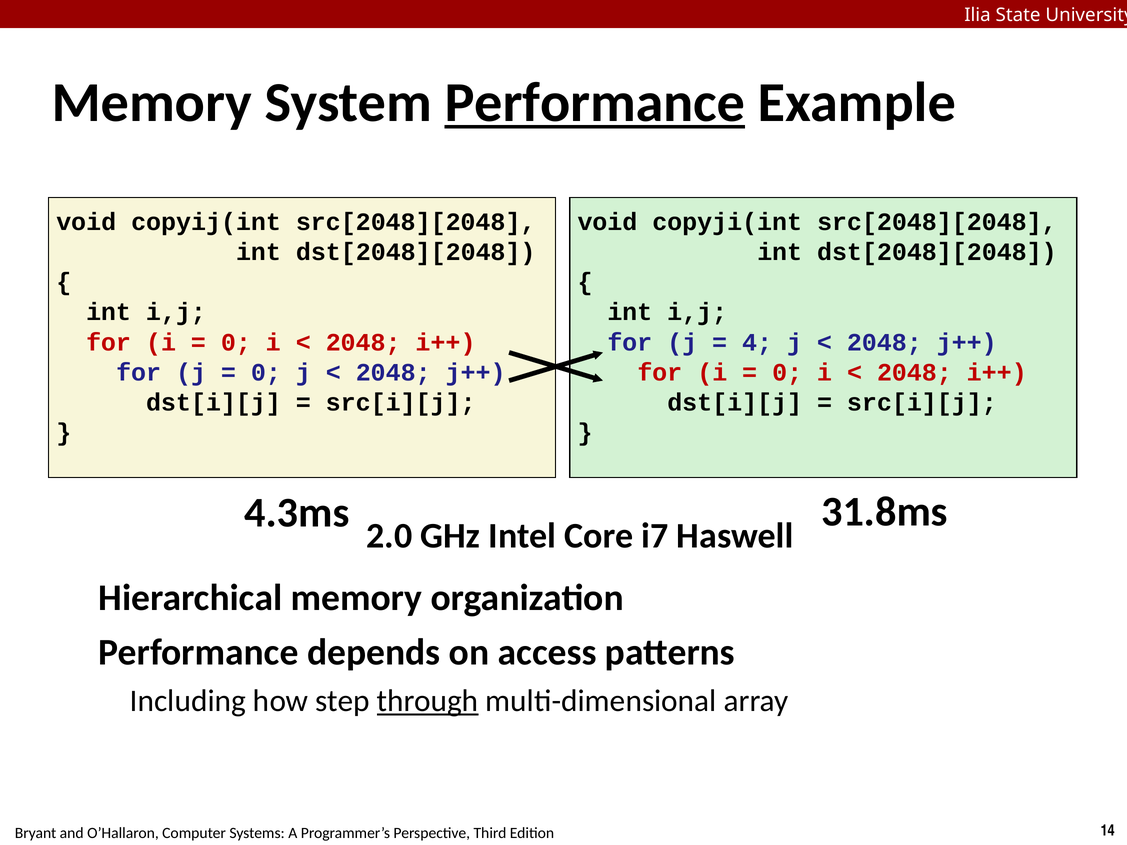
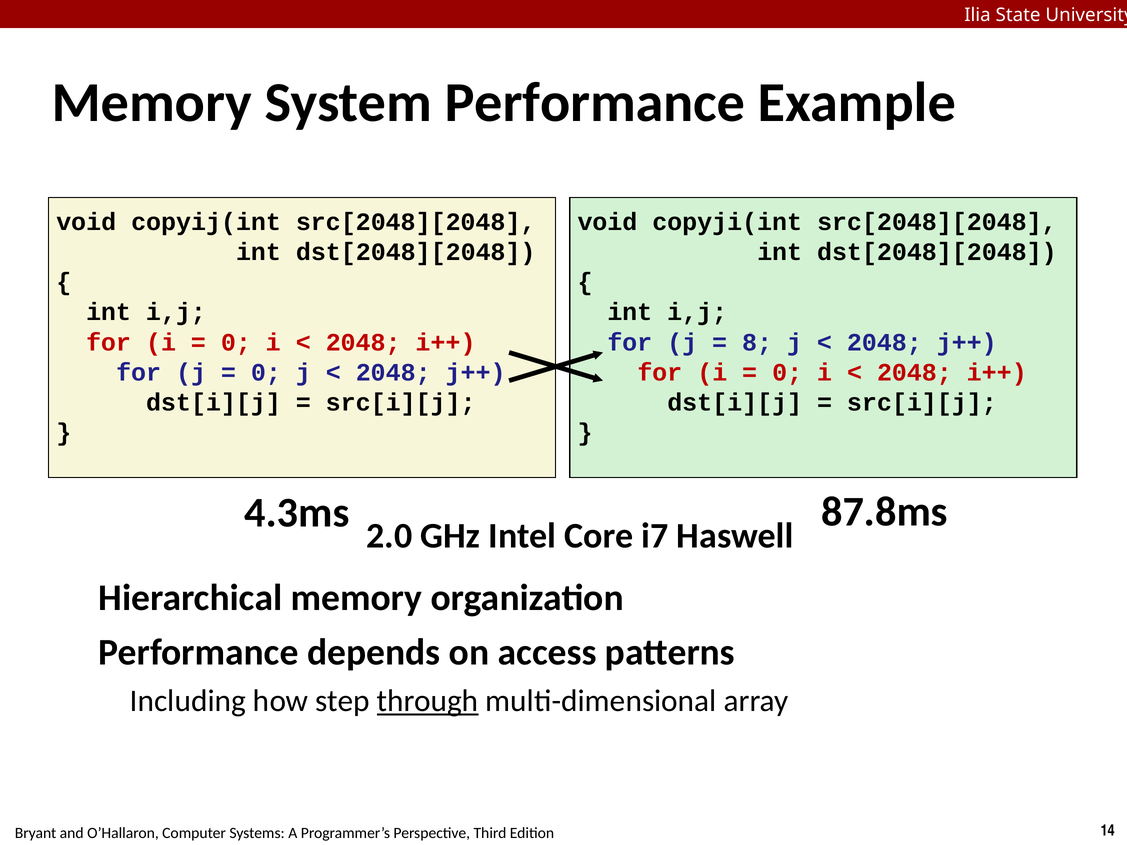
Performance underline: present -> none
4: 4 -> 8
31.8ms: 31.8ms -> 87.8ms
